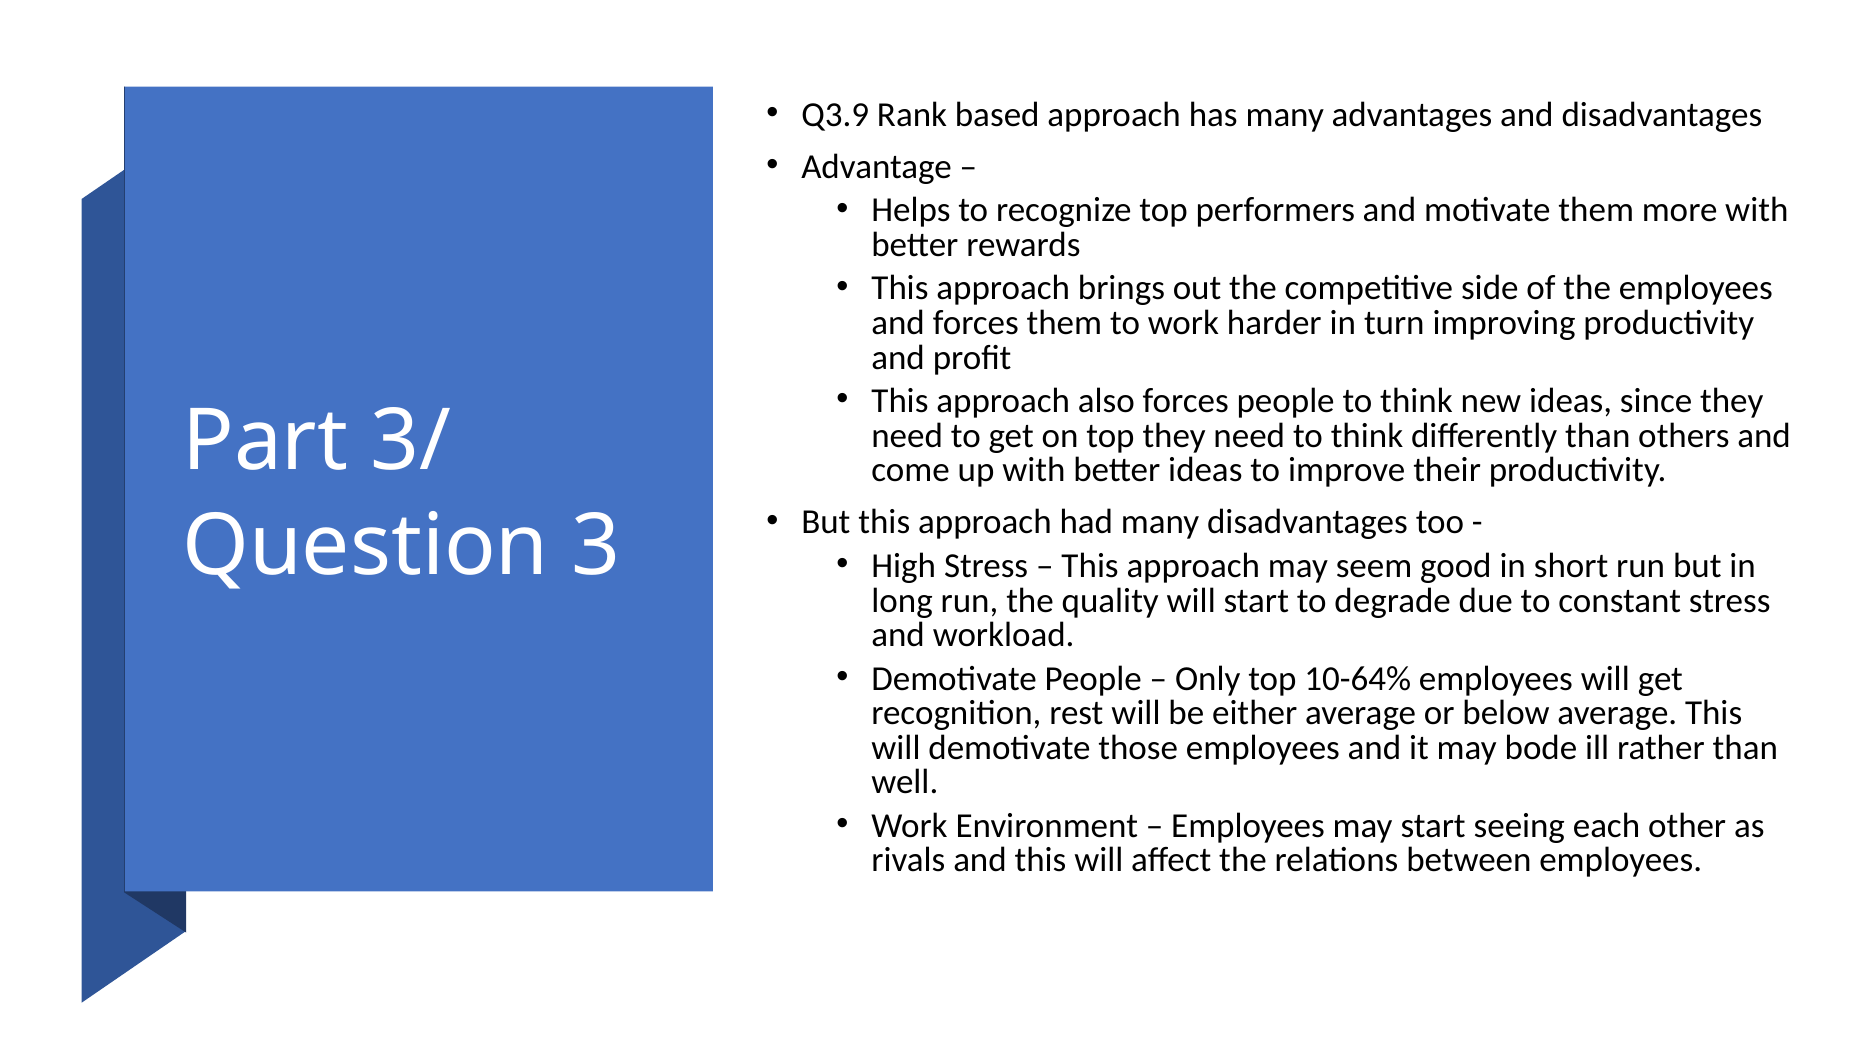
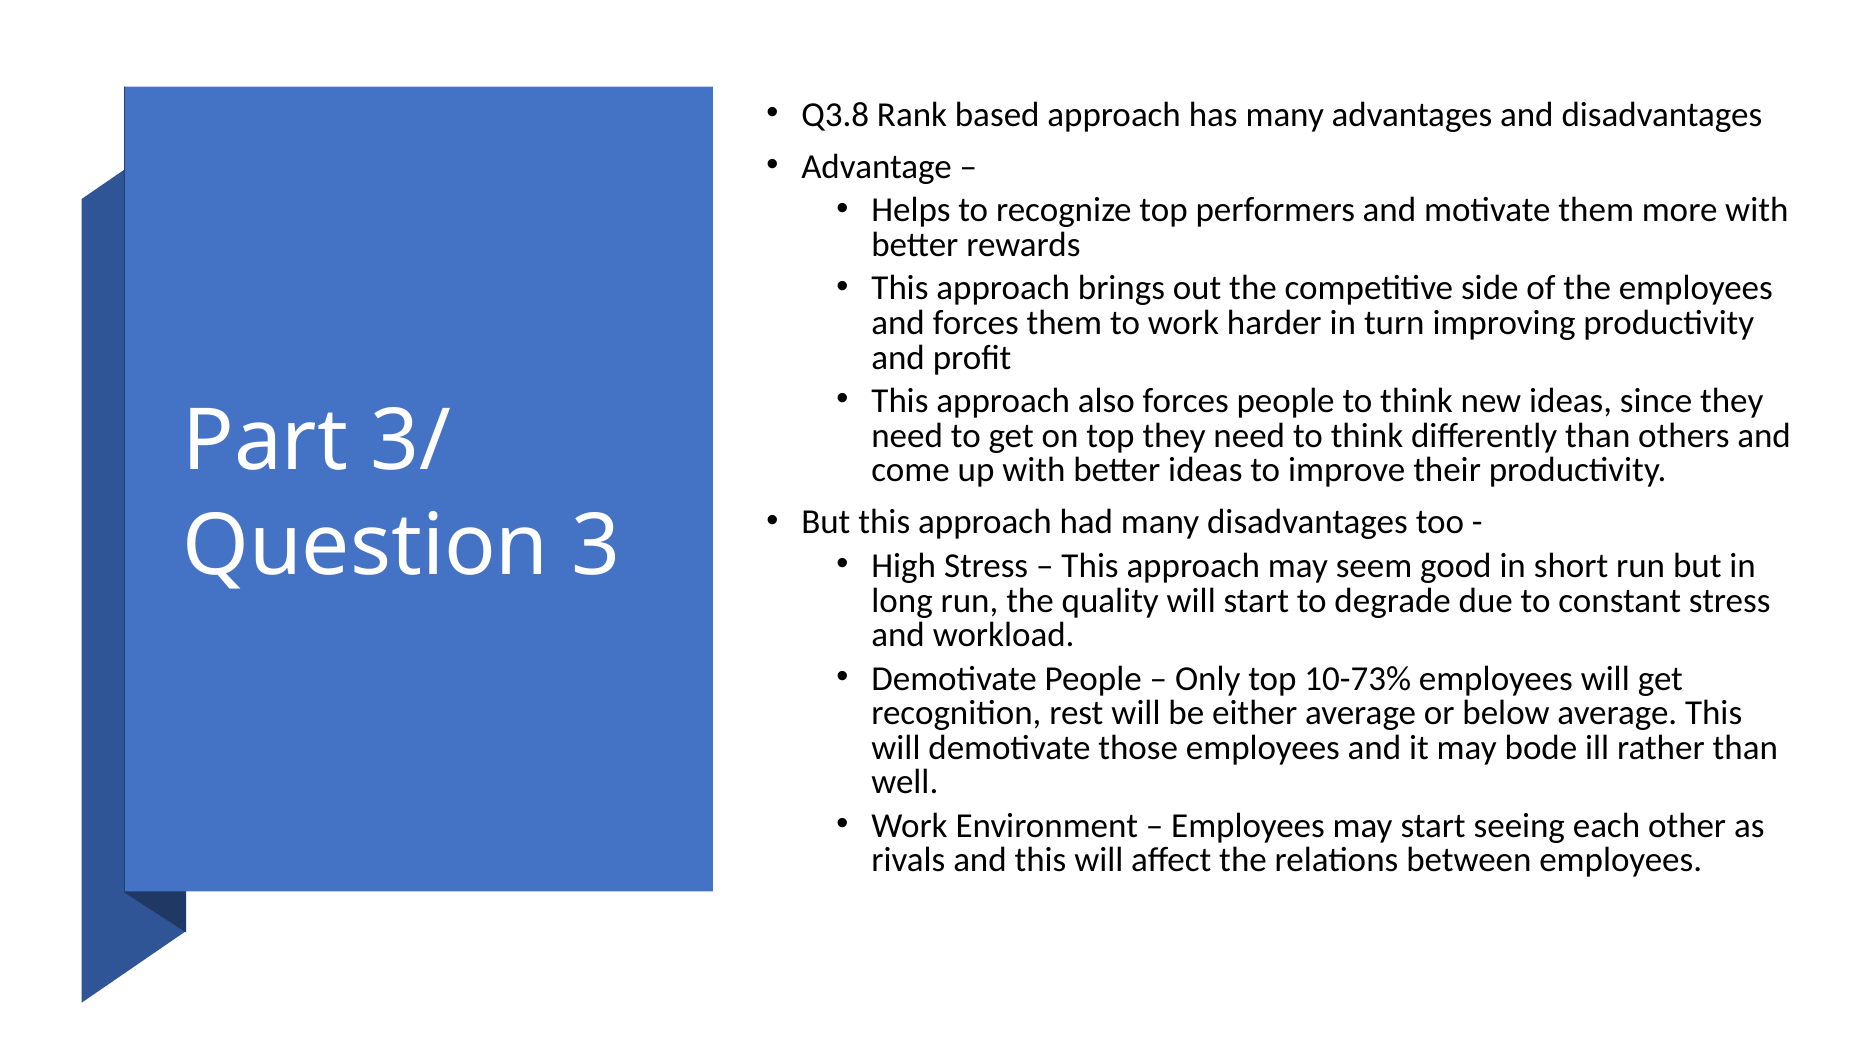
Q3.9: Q3.9 -> Q3.8
10-64%: 10-64% -> 10-73%
